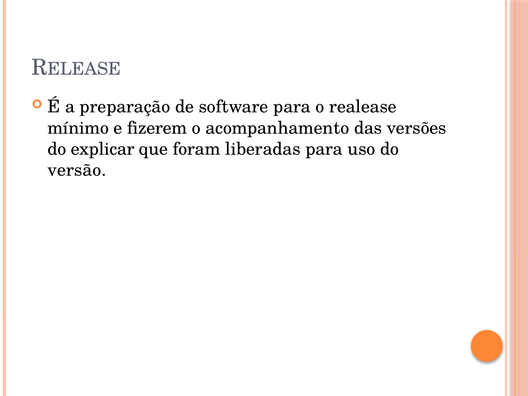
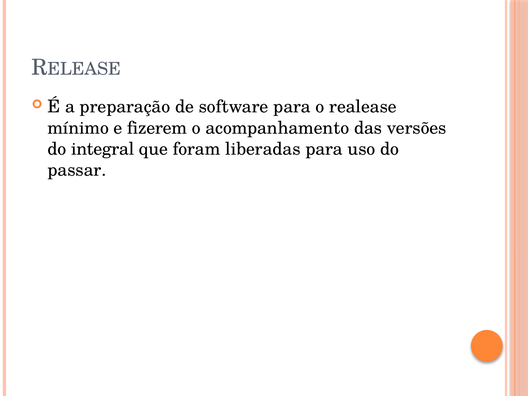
explicar: explicar -> integral
versão: versão -> passar
